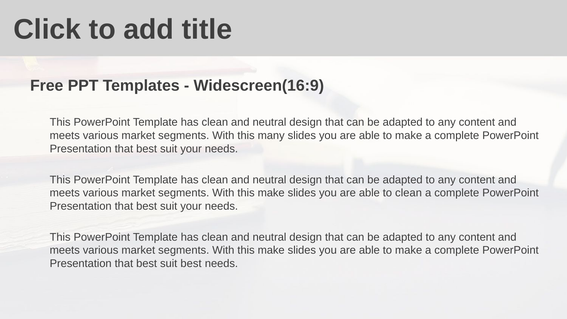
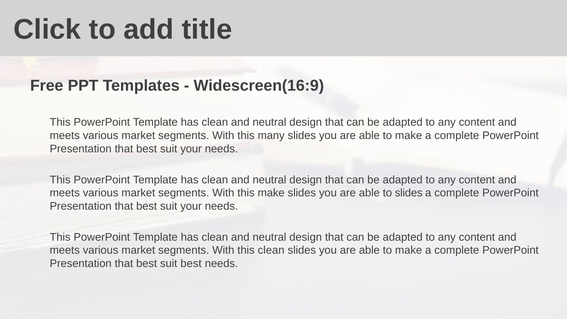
to clean: clean -> slides
make at (271, 250): make -> clean
